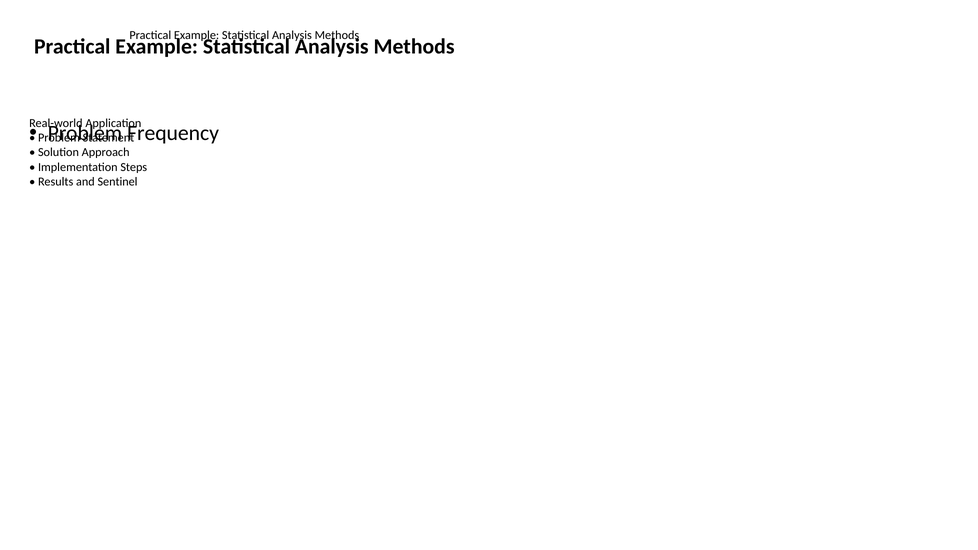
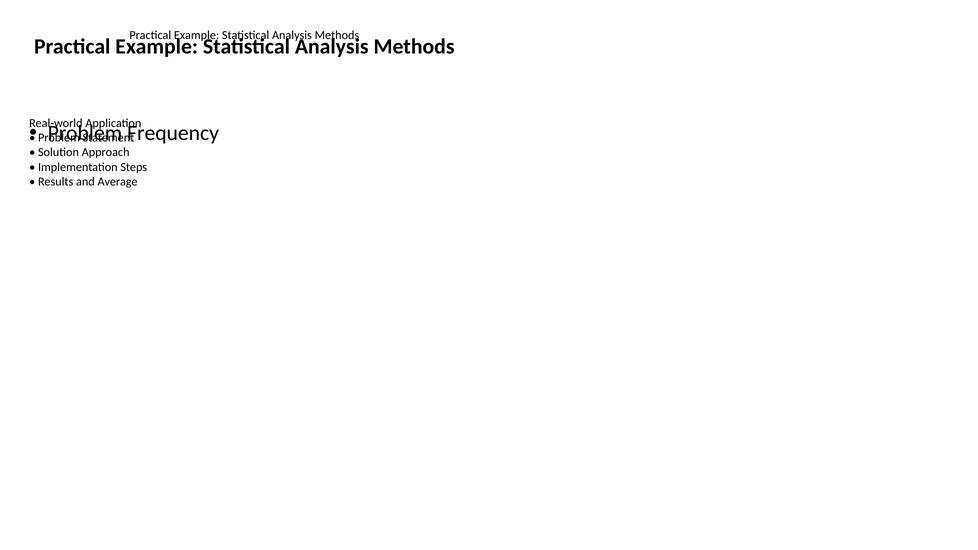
Sentinel: Sentinel -> Average
